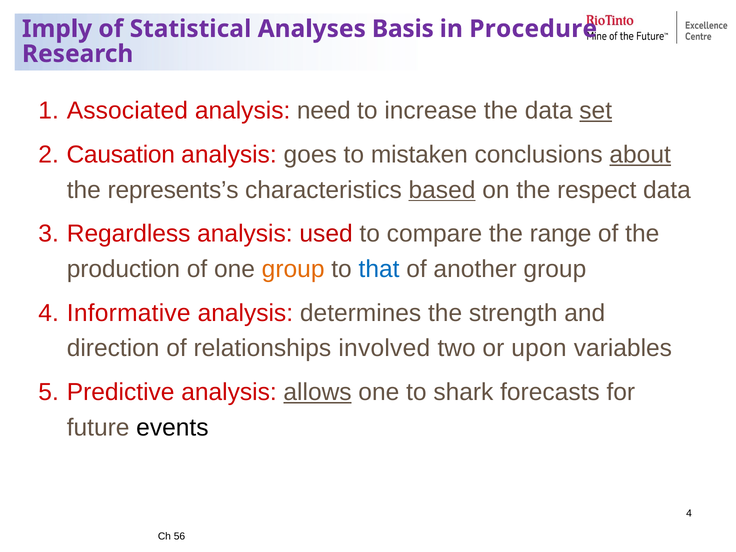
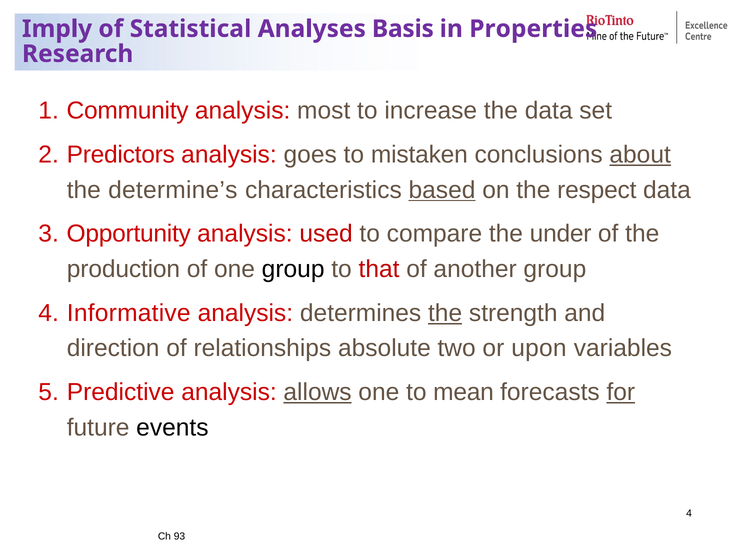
Procedure: Procedure -> Properties
Associated: Associated -> Community
need: need -> most
set underline: present -> none
Causation: Causation -> Predictors
represents’s: represents’s -> determine’s
Regardless: Regardless -> Opportunity
range: range -> under
group at (293, 269) colour: orange -> black
that colour: blue -> red
the at (445, 313) underline: none -> present
involved: involved -> absolute
shark: shark -> mean
for underline: none -> present
56: 56 -> 93
